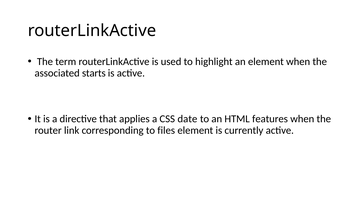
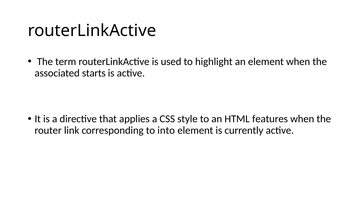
date: date -> style
files: files -> into
